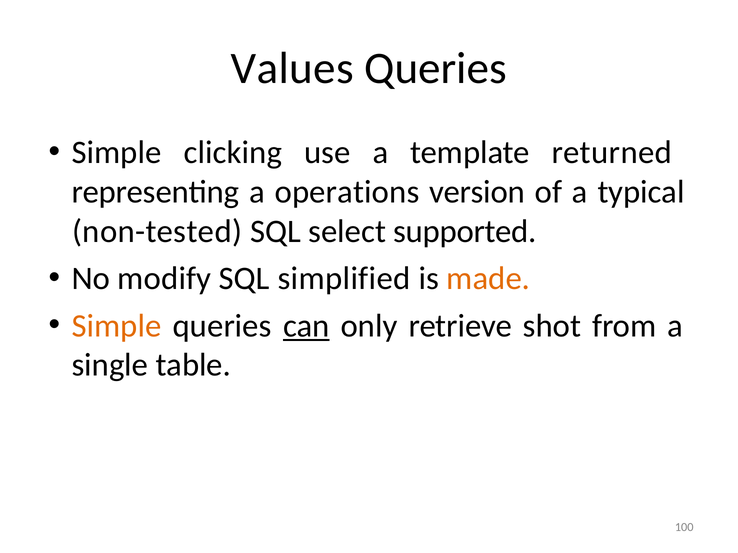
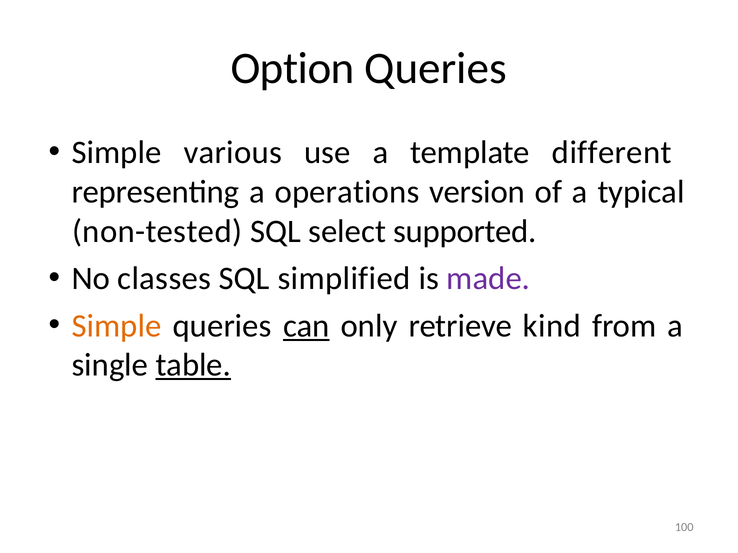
Values: Values -> Option
clicking: clicking -> various
returned: returned -> different
modify: modify -> classes
made colour: orange -> purple
shot: shot -> kind
table underline: none -> present
